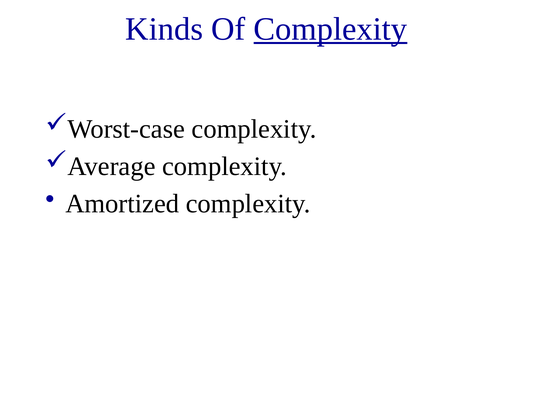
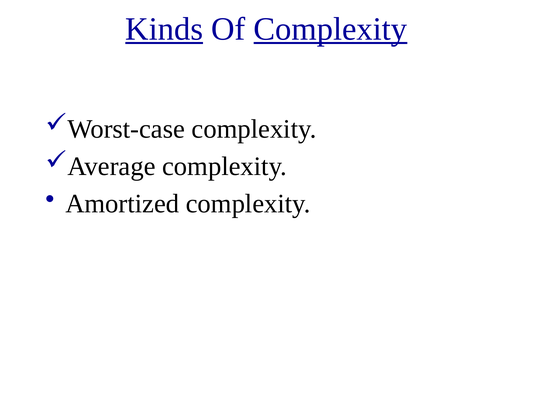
Kinds underline: none -> present
